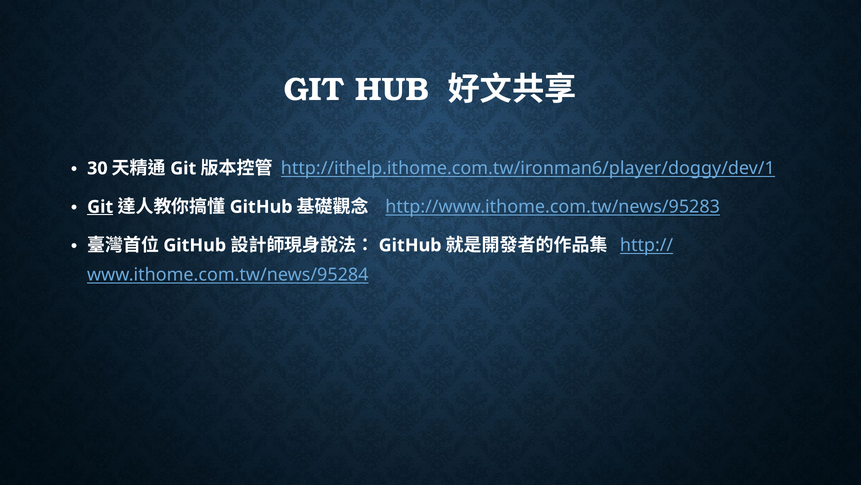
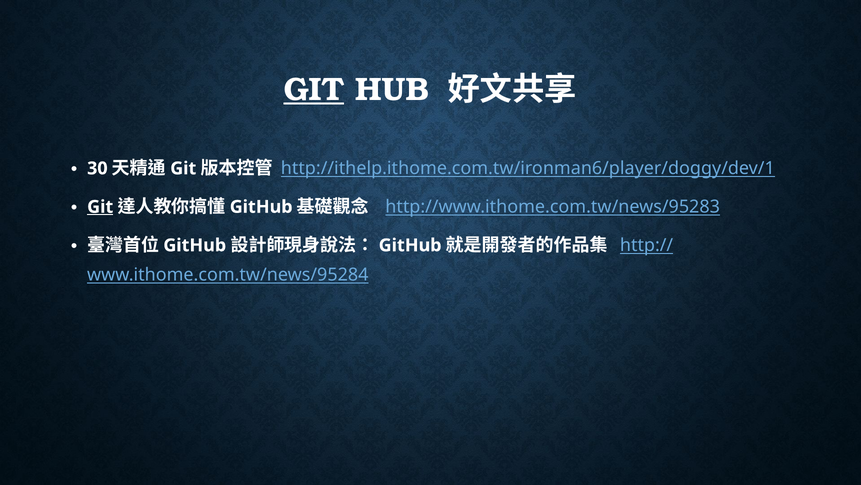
GIT at (314, 90) underline: none -> present
